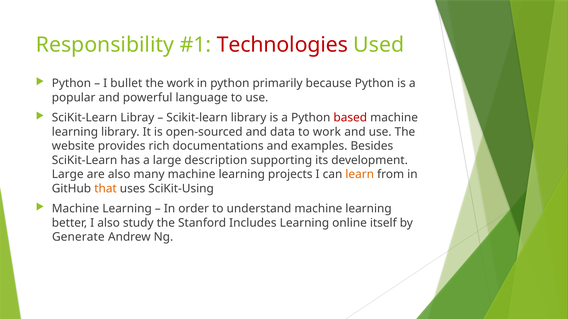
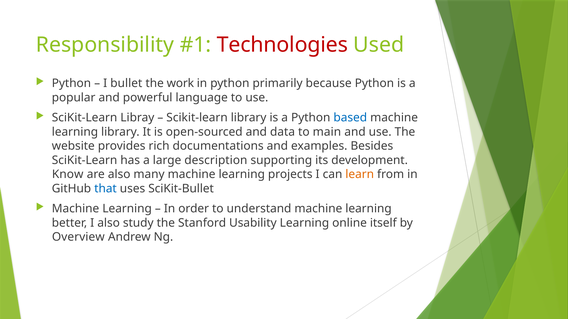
based colour: red -> blue
to work: work -> main
Large at (68, 175): Large -> Know
that colour: orange -> blue
SciKit-Using: SciKit-Using -> SciKit-Bullet
Includes: Includes -> Usability
Generate: Generate -> Overview
